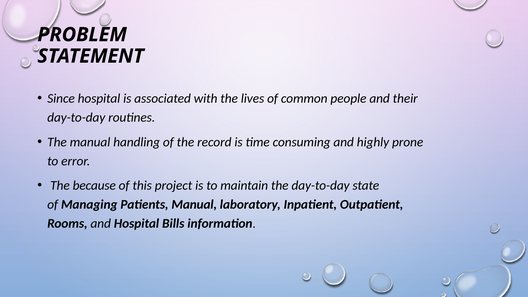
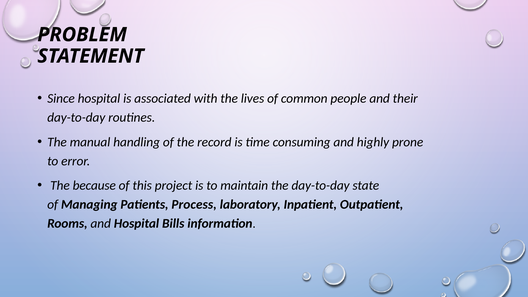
Patients Manual: Manual -> Process
